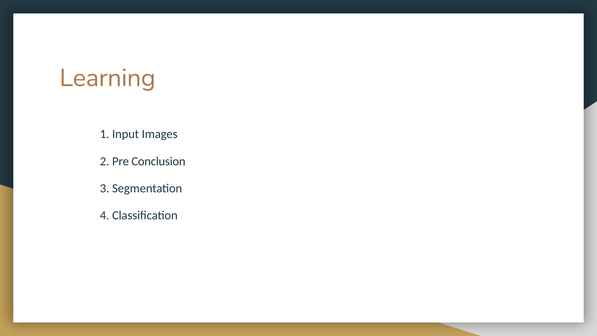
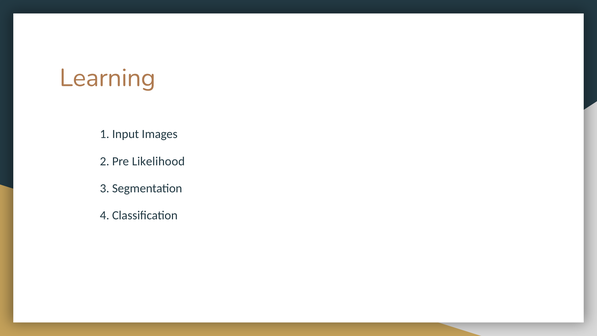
Conclusion: Conclusion -> Likelihood
